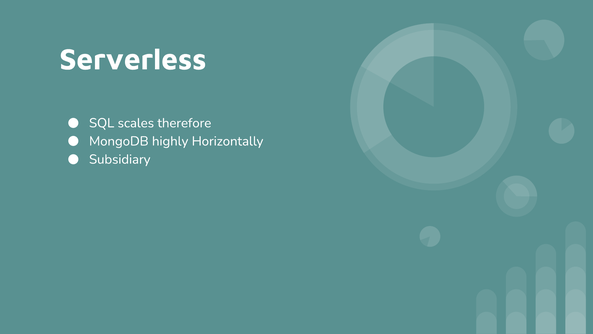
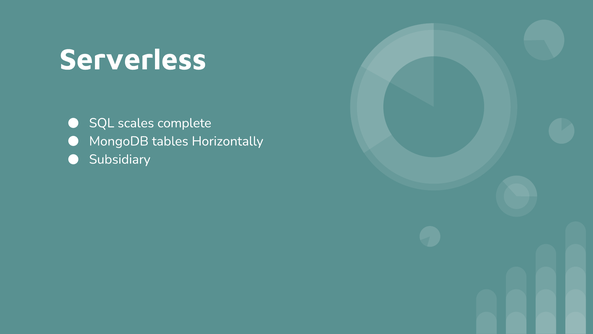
therefore: therefore -> complete
highly: highly -> tables
